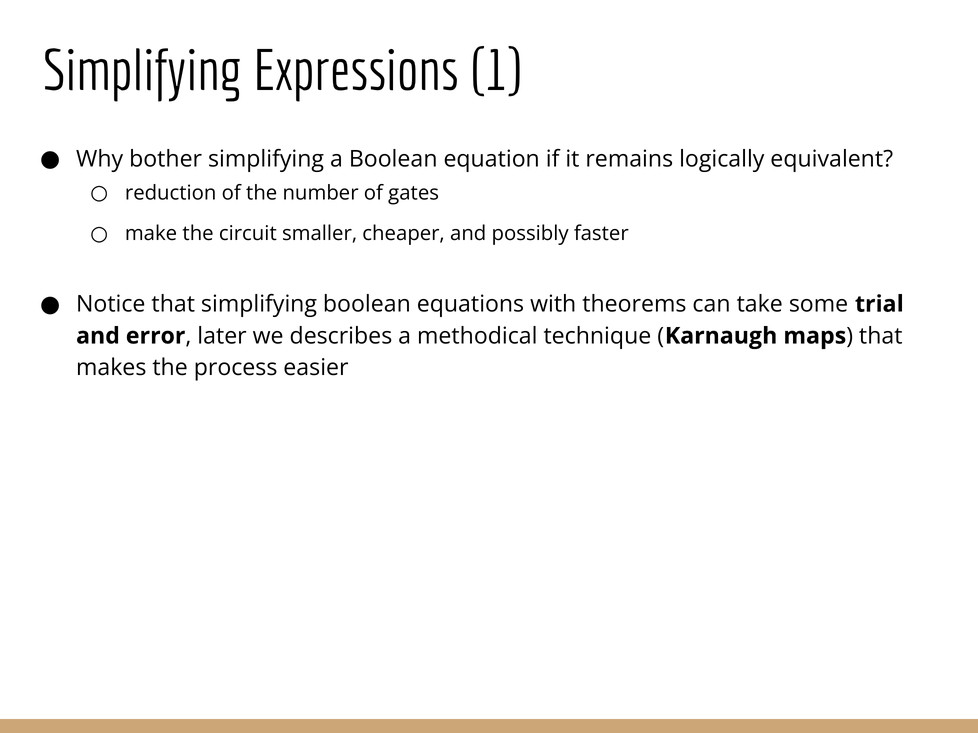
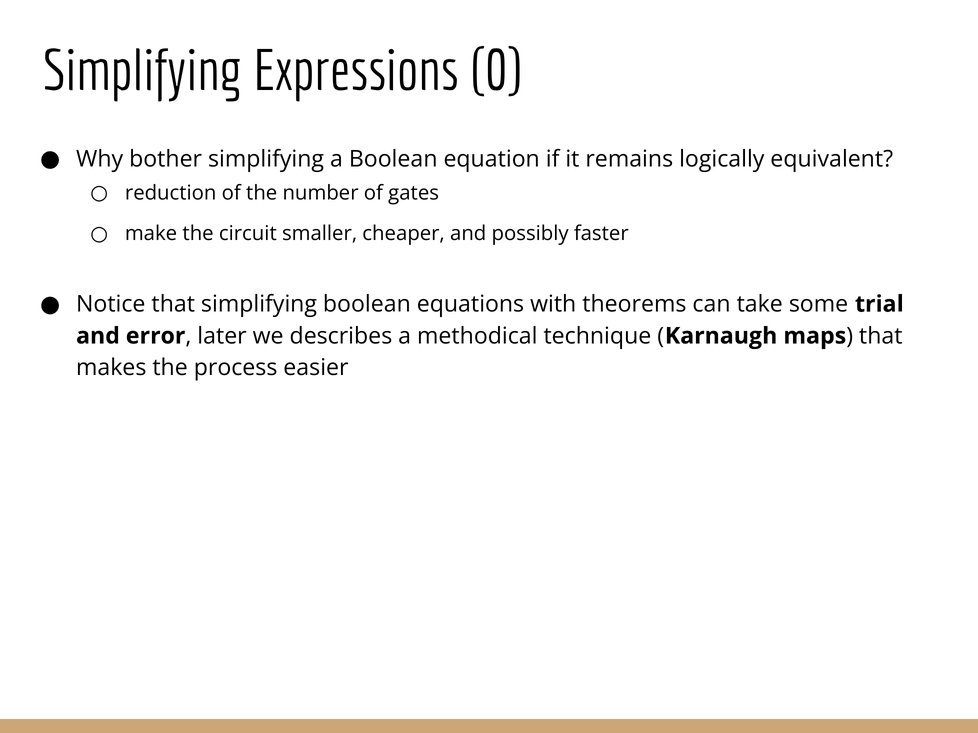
1: 1 -> 0
